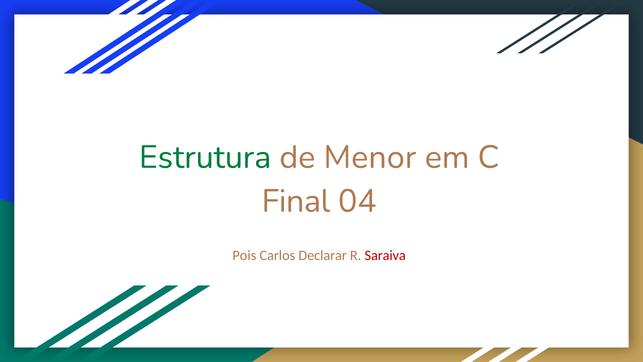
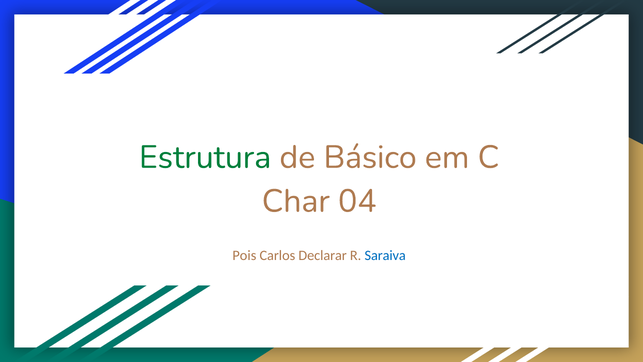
Menor: Menor -> Básico
Final: Final -> Char
Saraiva colour: red -> blue
